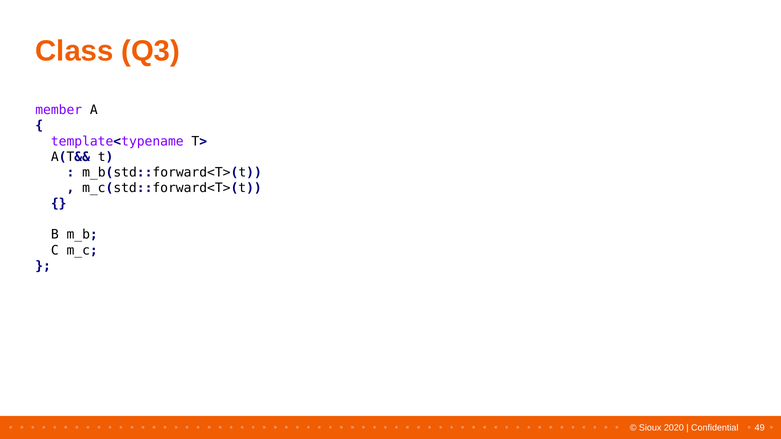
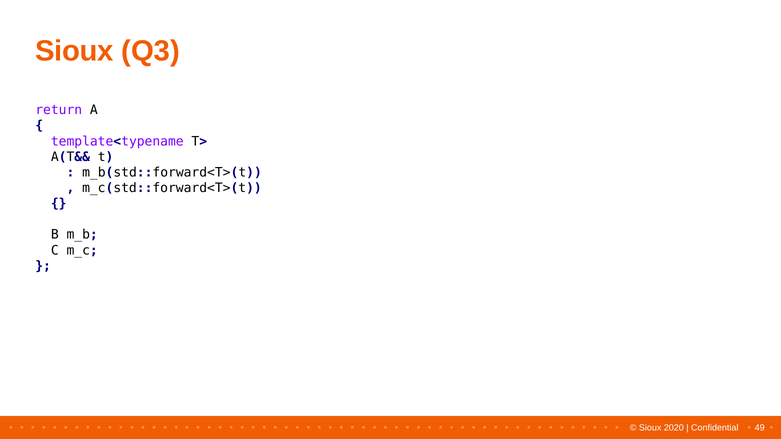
Class at (74, 51): Class -> Sioux
member: member -> return
